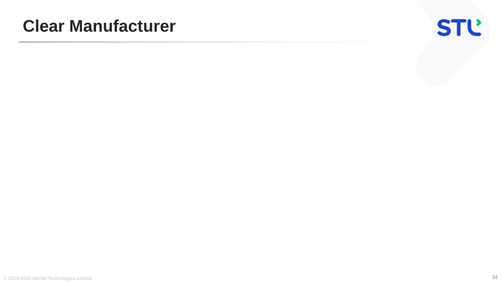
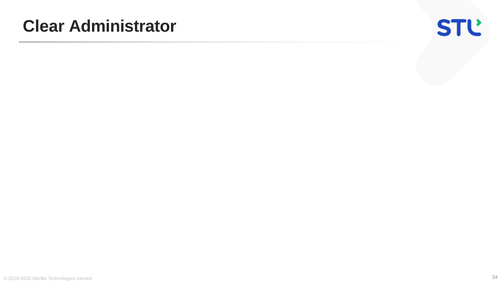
Manufacturer: Manufacturer -> Administrator
